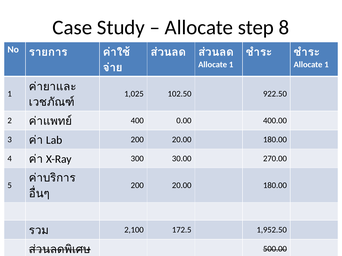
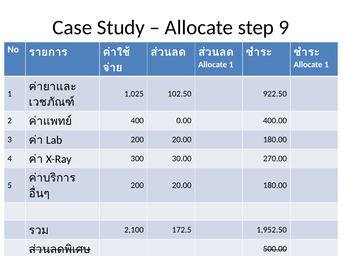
8: 8 -> 9
